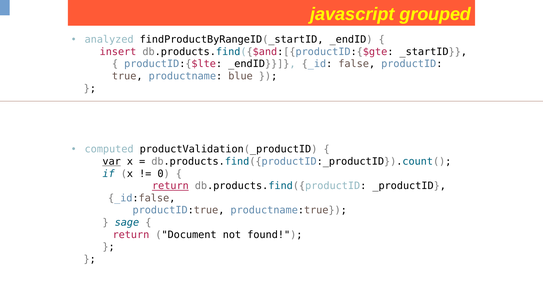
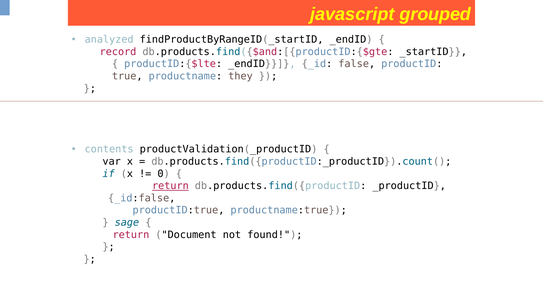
insert: insert -> record
blue: blue -> they
computed: computed -> contents
var underline: present -> none
